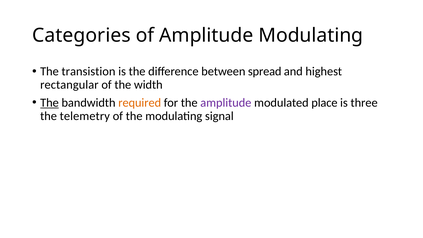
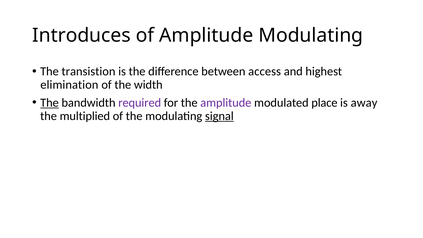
Categories: Categories -> Introduces
spread: spread -> access
rectangular: rectangular -> elimination
required colour: orange -> purple
three: three -> away
telemetry: telemetry -> multiplied
signal underline: none -> present
